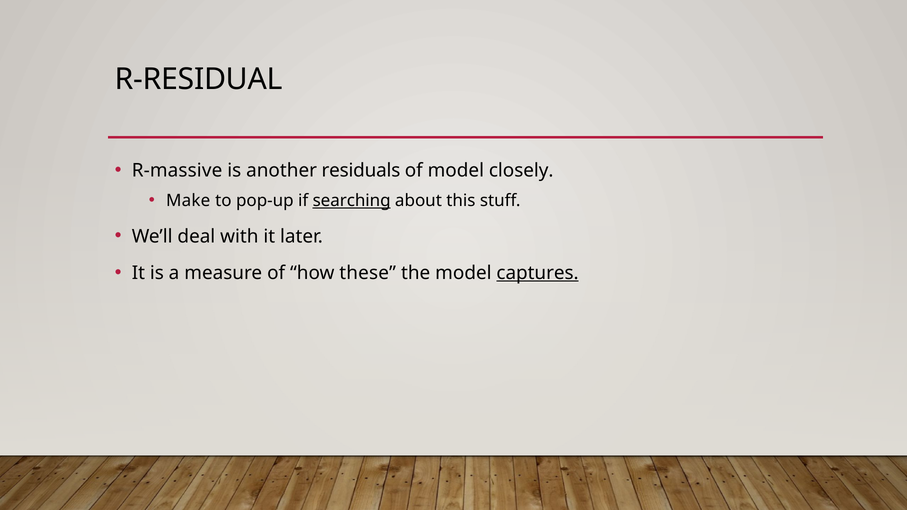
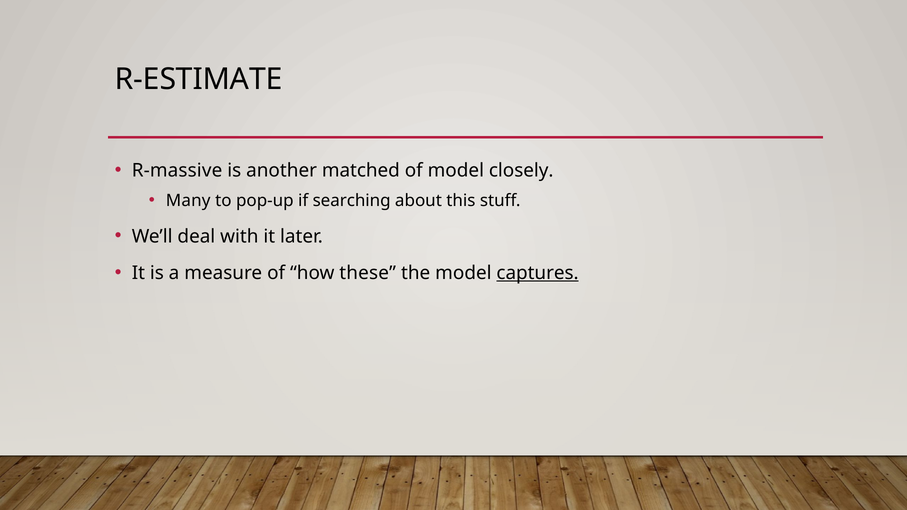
R-RESIDUAL: R-RESIDUAL -> R-ESTIMATE
residuals: residuals -> matched
Make: Make -> Many
searching underline: present -> none
